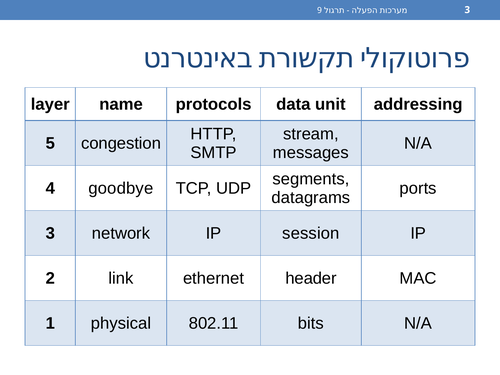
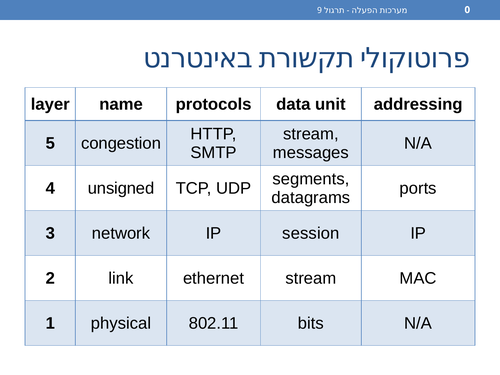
9 3: 3 -> 0
goodbye: goodbye -> unsigned
ethernet header: header -> stream
